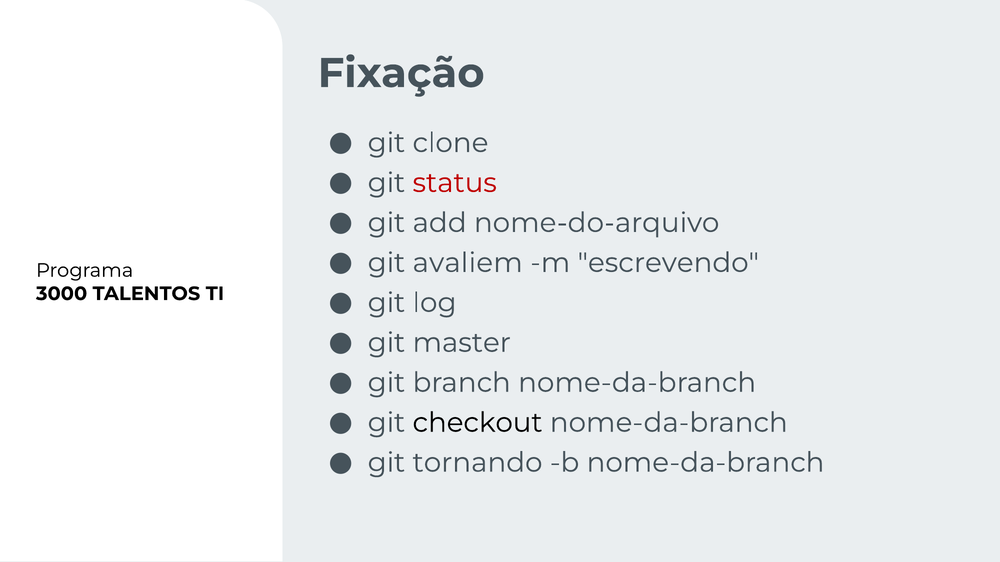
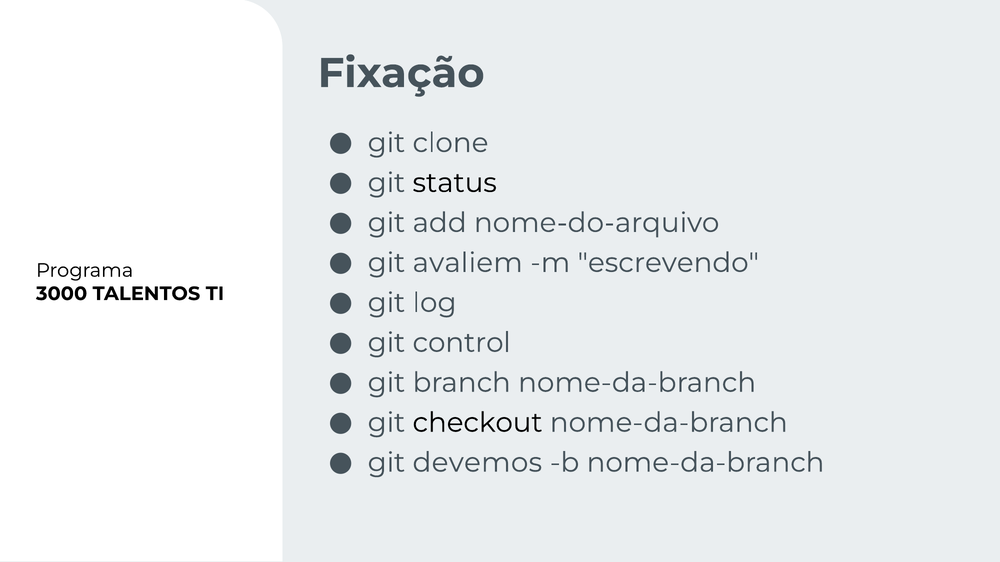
status colour: red -> black
master: master -> control
tornando: tornando -> devemos
